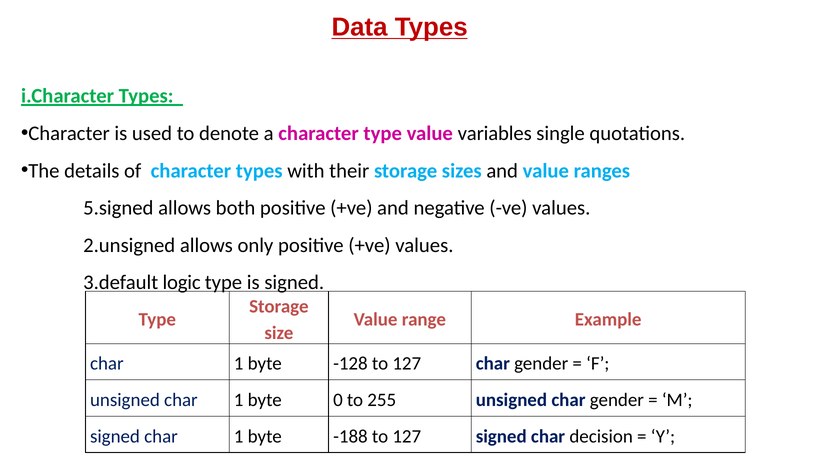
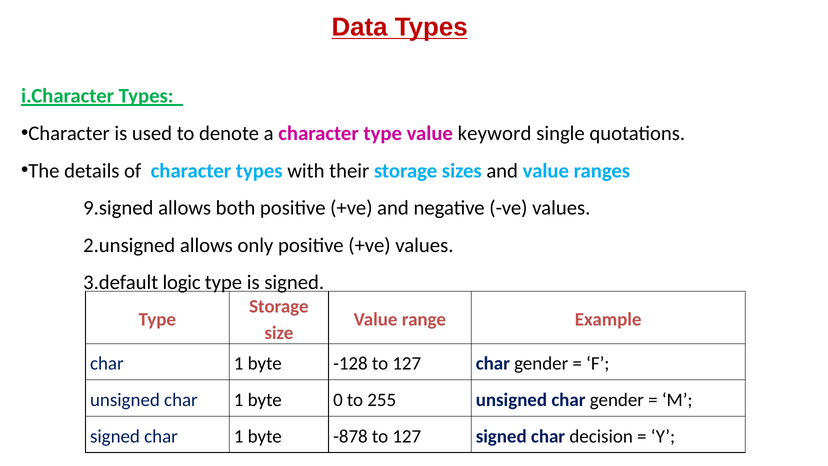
variables: variables -> keyword
5.signed: 5.signed -> 9.signed
-188: -188 -> -878
